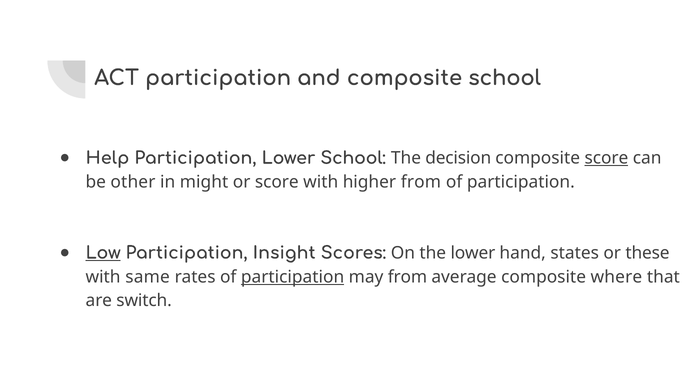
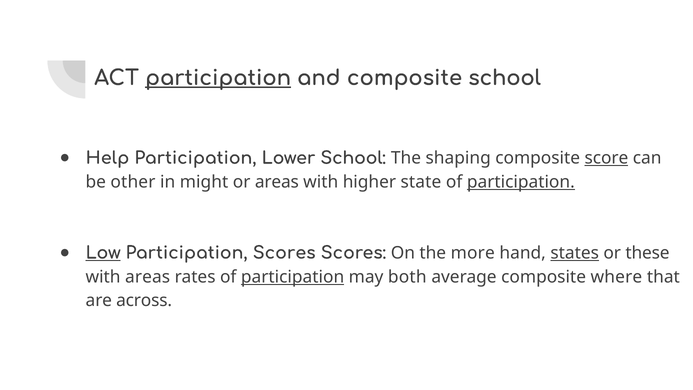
participation at (218, 78) underline: none -> present
decision: decision -> shaping
or score: score -> areas
higher from: from -> state
participation at (521, 182) underline: none -> present
Participation Insight: Insight -> Scores
the lower: lower -> more
states underline: none -> present
with same: same -> areas
may from: from -> both
switch: switch -> across
